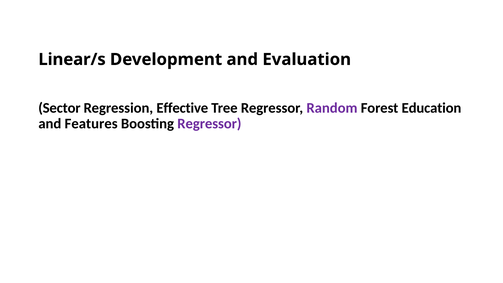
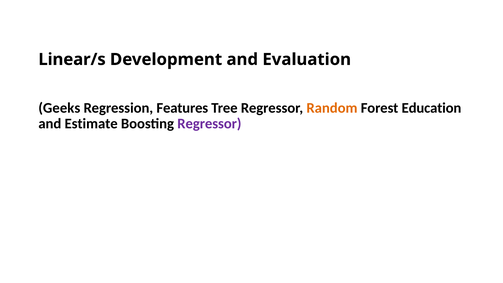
Sector: Sector -> Geeks
Effective: Effective -> Features
Random colour: purple -> orange
Features: Features -> Estimate
